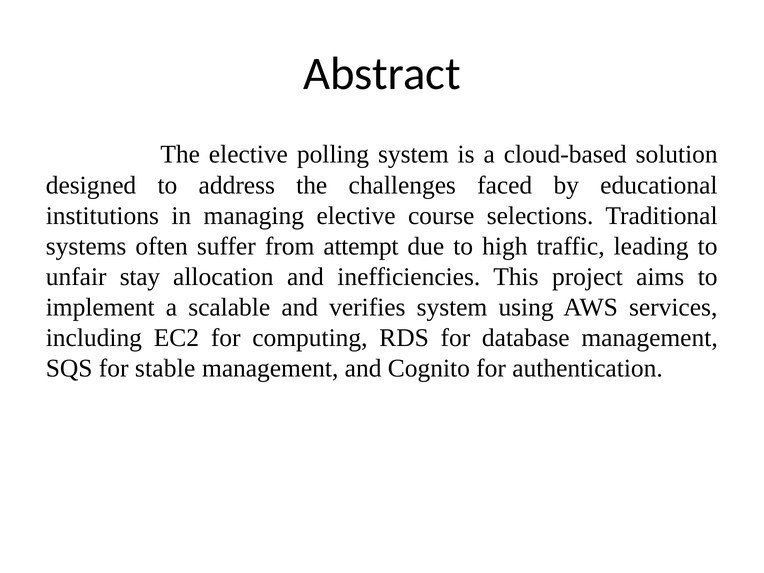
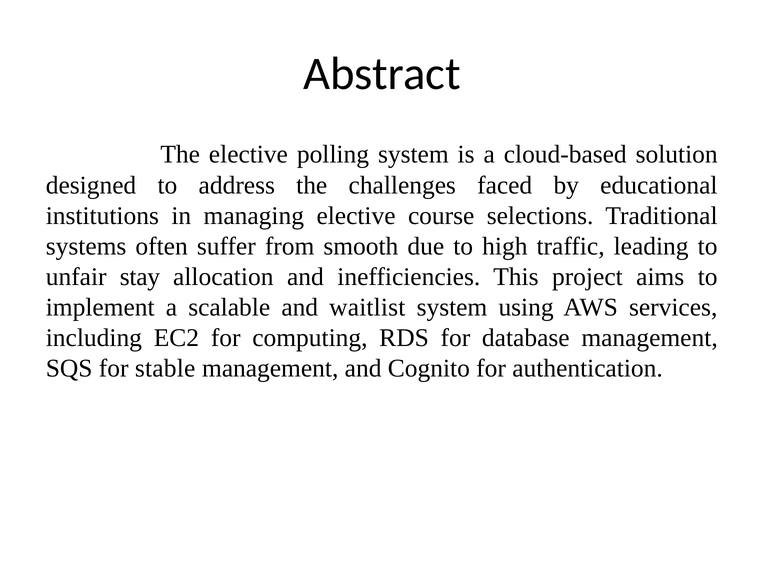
attempt: attempt -> smooth
verifies: verifies -> waitlist
